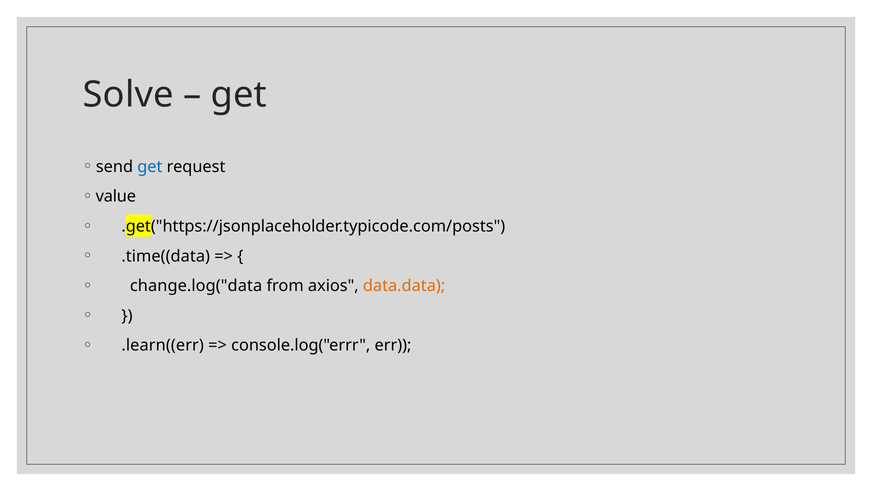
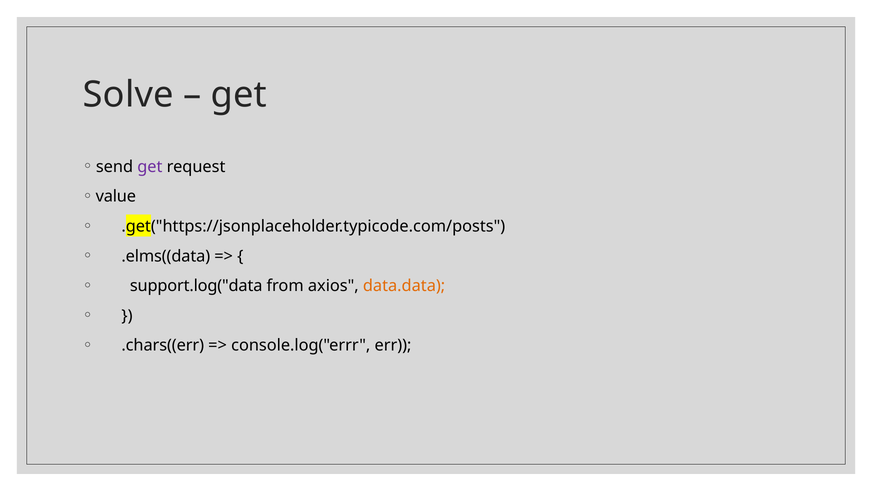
get at (150, 167) colour: blue -> purple
.time((data: .time((data -> .elms((data
change.log("data: change.log("data -> support.log("data
.learn((err: .learn((err -> .chars((err
